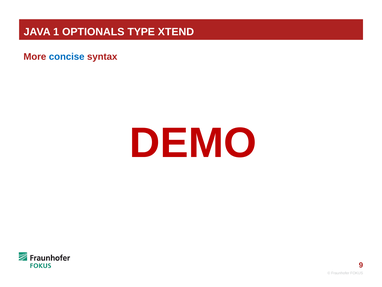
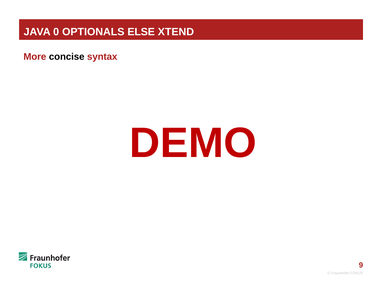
1: 1 -> 0
TYPE: TYPE -> ELSE
concise colour: blue -> black
